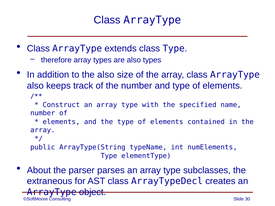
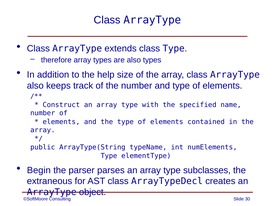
the also: also -> help
About: About -> Begin
